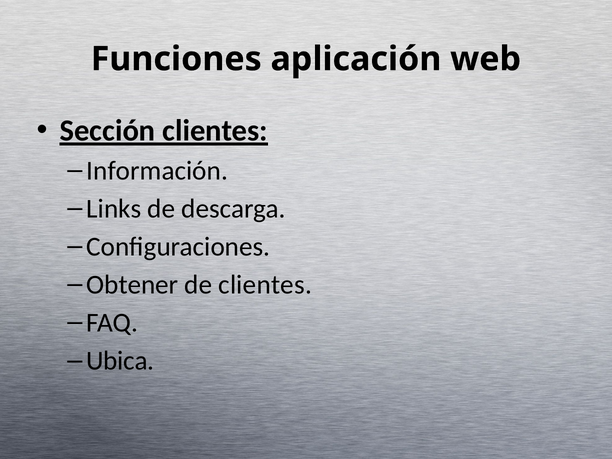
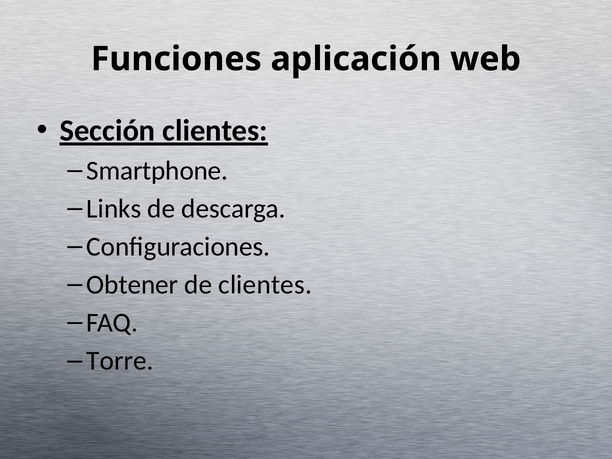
Información: Información -> Smartphone
Ubica: Ubica -> Torre
